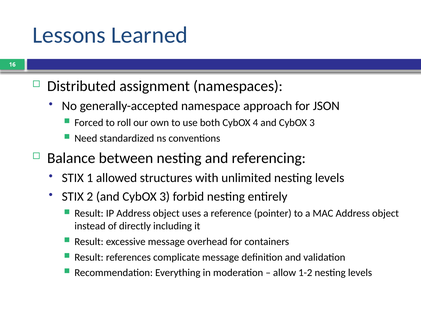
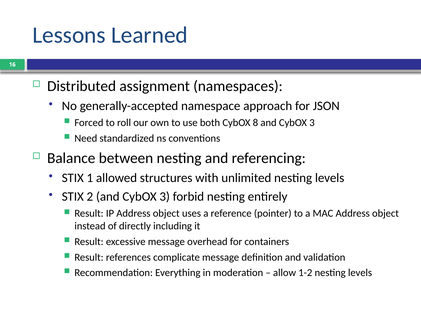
4: 4 -> 8
